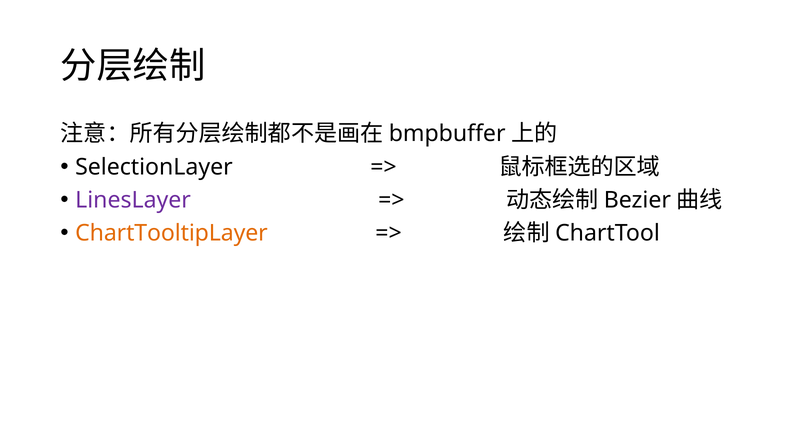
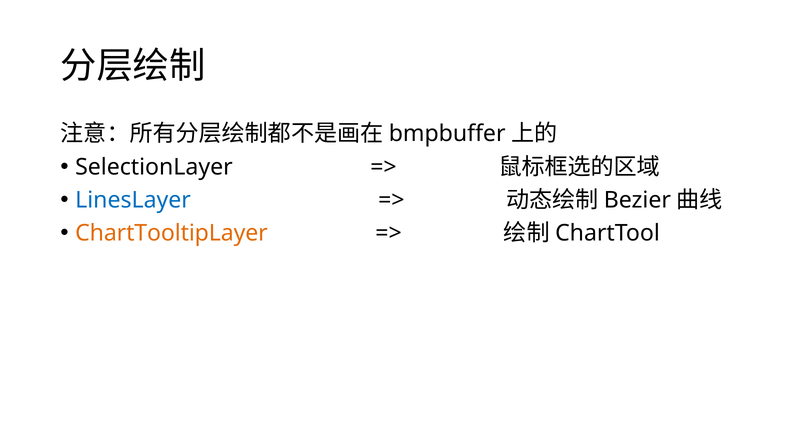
LinesLayer colour: purple -> blue
